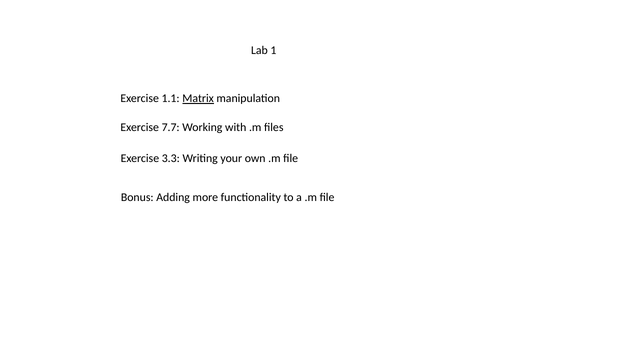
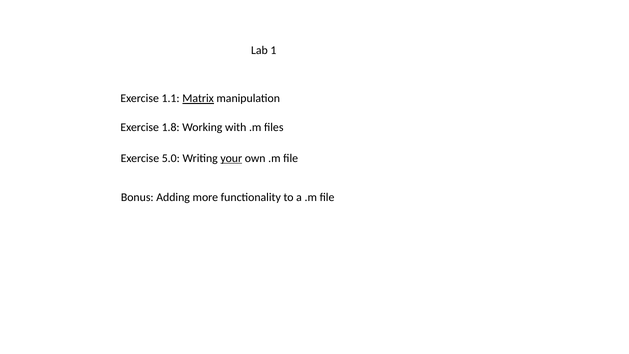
7.7: 7.7 -> 1.8
3.3: 3.3 -> 5.0
your underline: none -> present
